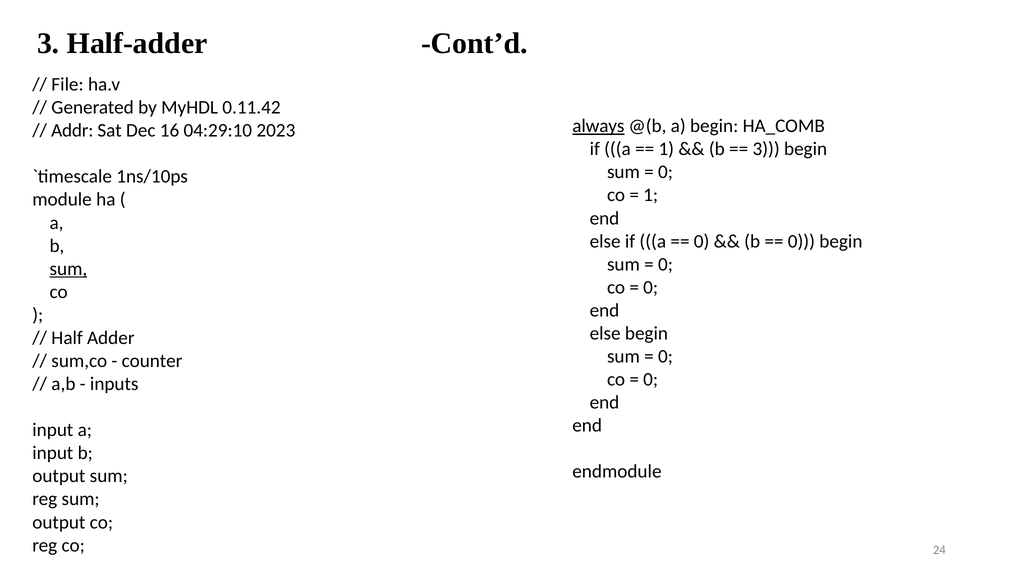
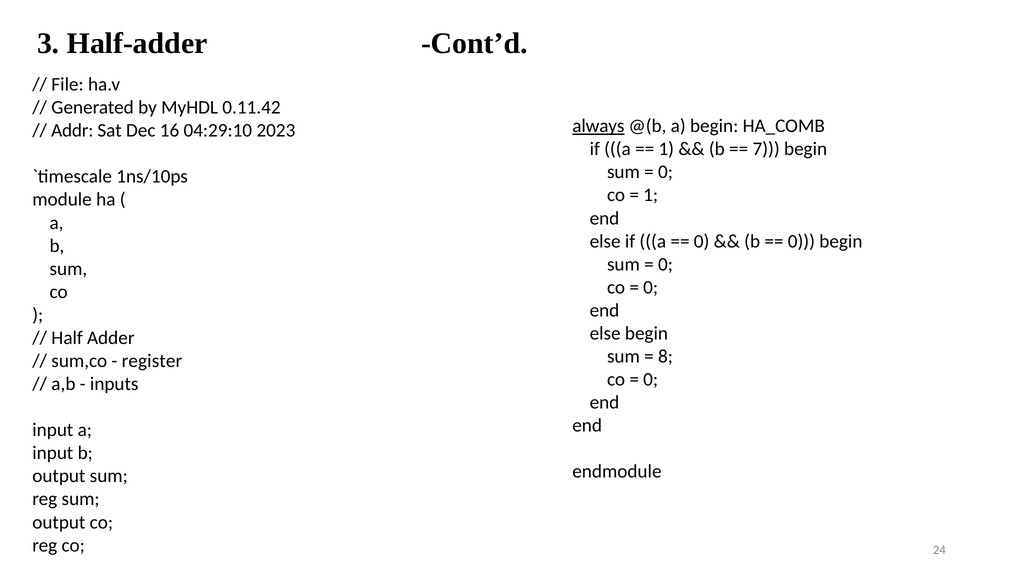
3 at (766, 149): 3 -> 7
sum at (68, 269) underline: present -> none
0 at (665, 356): 0 -> 8
counter: counter -> register
